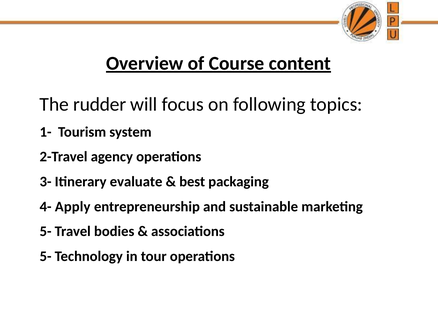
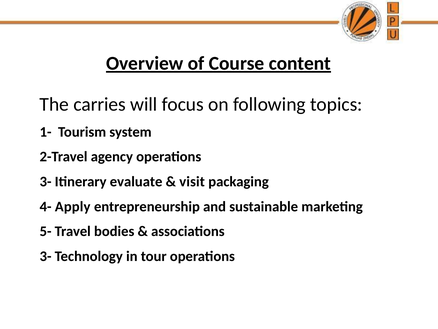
rudder: rudder -> carries
best: best -> visit
5- at (46, 256): 5- -> 3-
